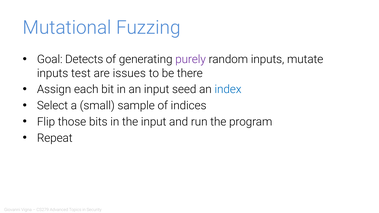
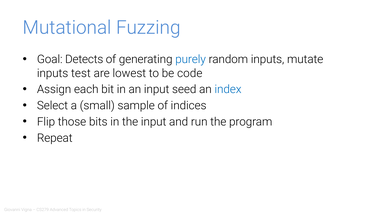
purely colour: purple -> blue
issues: issues -> lowest
there: there -> code
